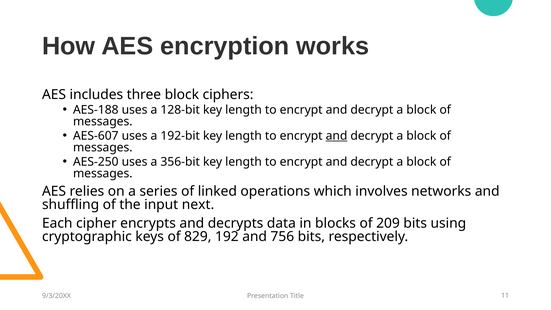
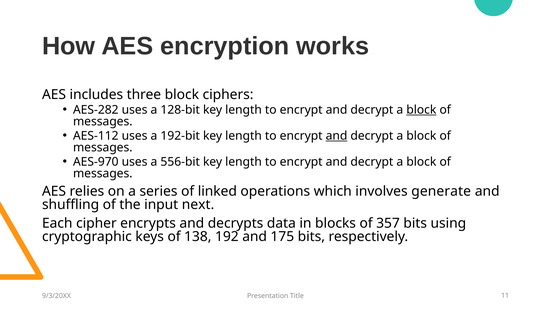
AES-188: AES-188 -> AES-282
block at (421, 110) underline: none -> present
AES-607: AES-607 -> AES-112
AES-250: AES-250 -> AES-970
356-bit: 356-bit -> 556-bit
networks: networks -> generate
209: 209 -> 357
829: 829 -> 138
756: 756 -> 175
